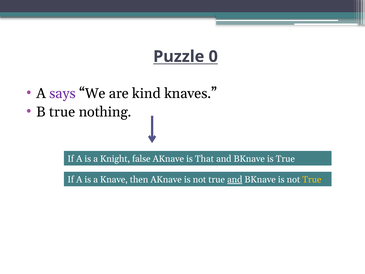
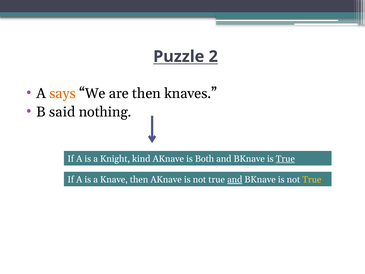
0: 0 -> 2
says colour: purple -> orange
are kind: kind -> then
B true: true -> said
false: false -> kind
That: That -> Both
True at (285, 159) underline: none -> present
